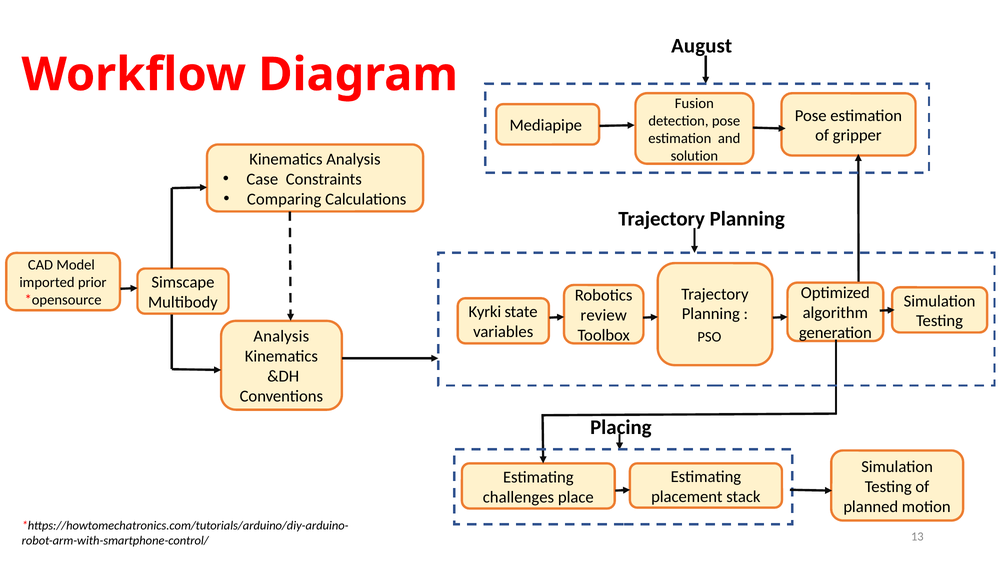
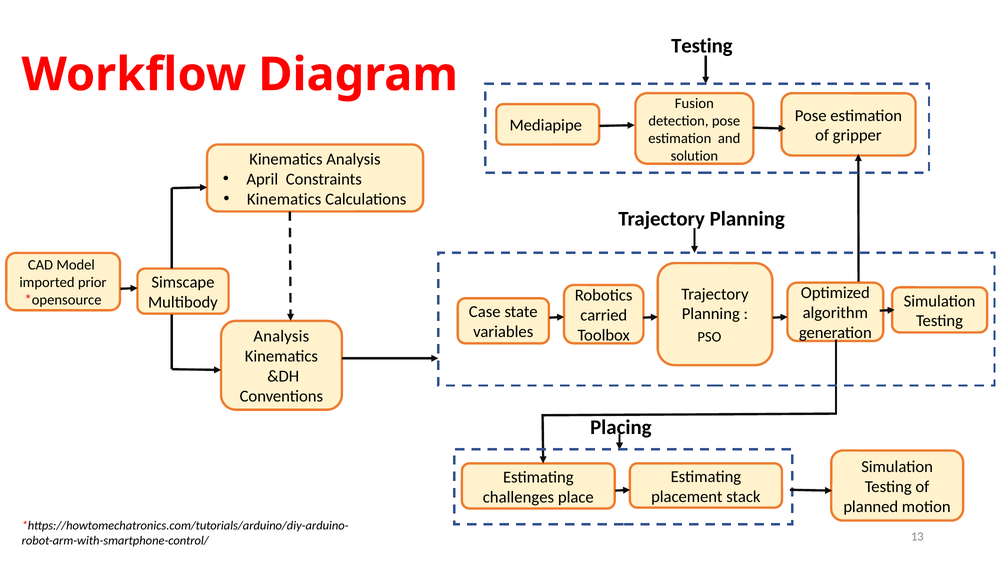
August at (702, 46): August -> Testing
Case: Case -> April
Comparing at (284, 199): Comparing -> Kinematics
Kyrki: Kyrki -> Case
review: review -> carried
